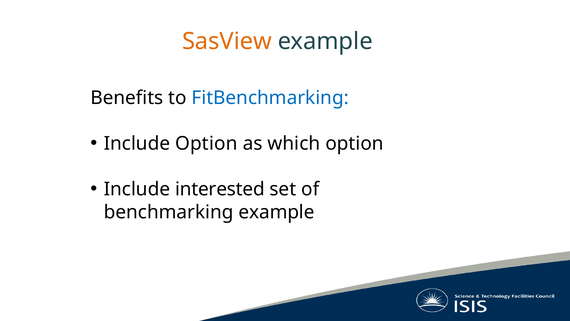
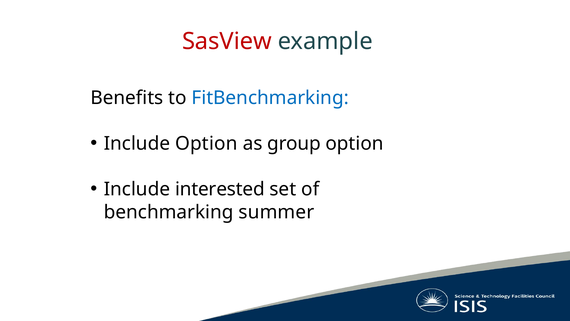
SasView colour: orange -> red
which: which -> group
benchmarking example: example -> summer
